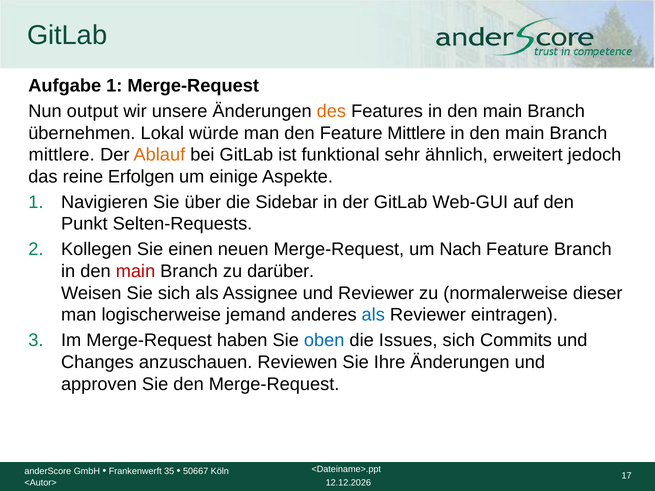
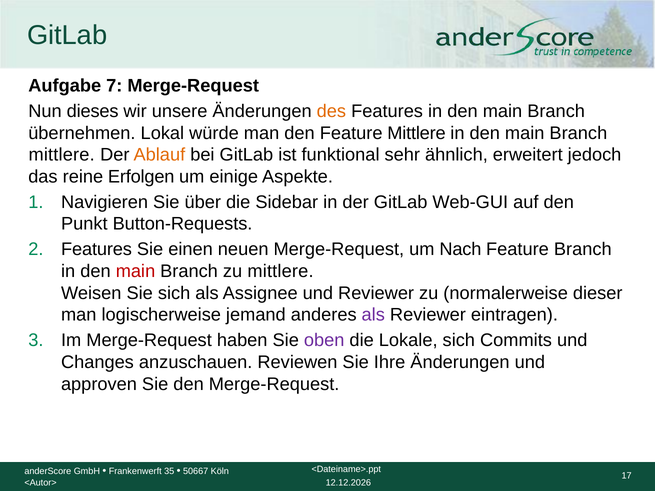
Aufgabe 1: 1 -> 7
output: output -> dieses
Selten-Requests: Selten-Requests -> Button-Requests
Kollegen at (96, 250): Kollegen -> Features
zu darüber: darüber -> mittlere
als at (373, 315) colour: blue -> purple
oben colour: blue -> purple
Issues: Issues -> Lokale
